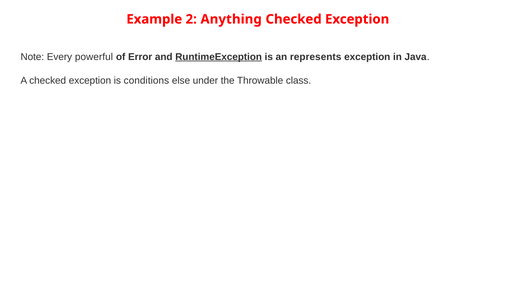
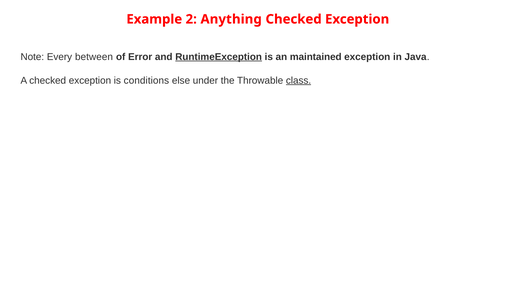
powerful: powerful -> between
represents: represents -> maintained
class underline: none -> present
